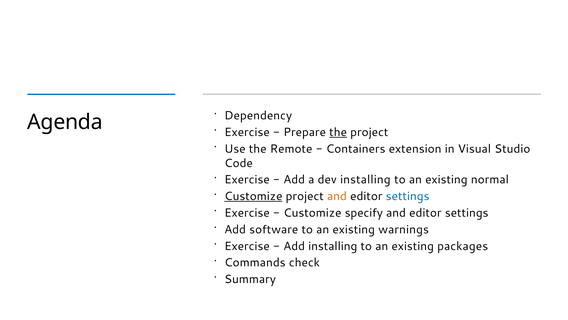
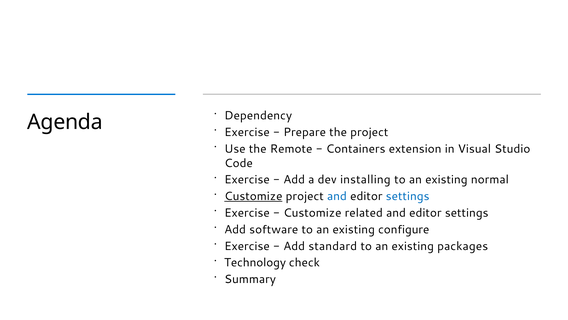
the at (338, 132) underline: present -> none
and at (337, 196) colour: orange -> blue
specify: specify -> related
warnings: warnings -> configure
Add installing: installing -> standard
Commands: Commands -> Technology
